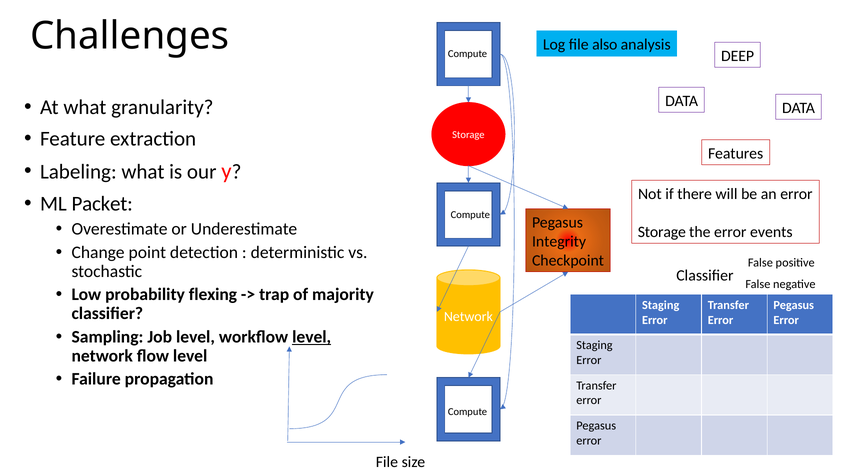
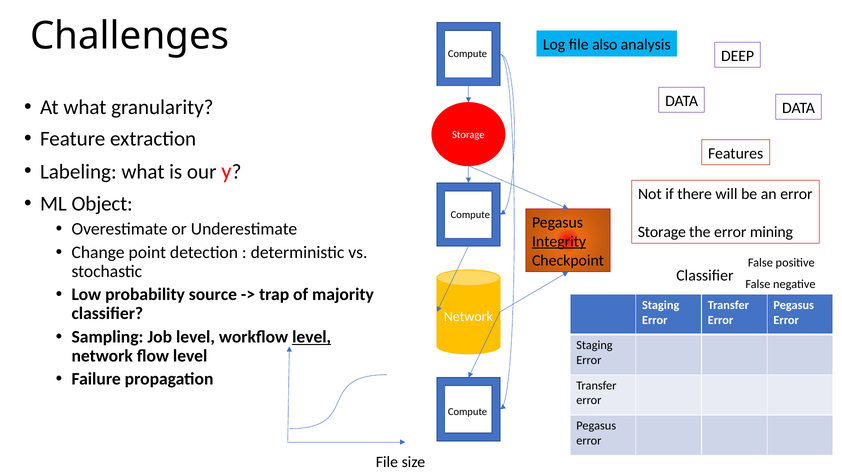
Packet: Packet -> Object
events: events -> mining
Integrity underline: none -> present
flexing: flexing -> source
